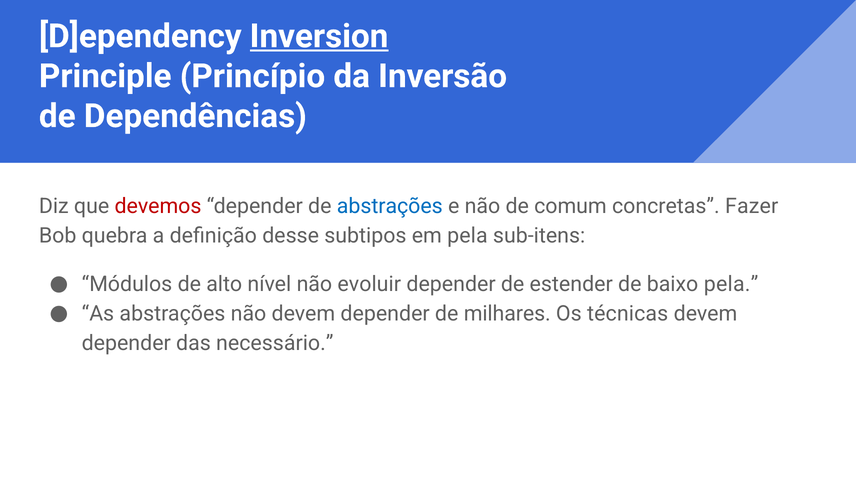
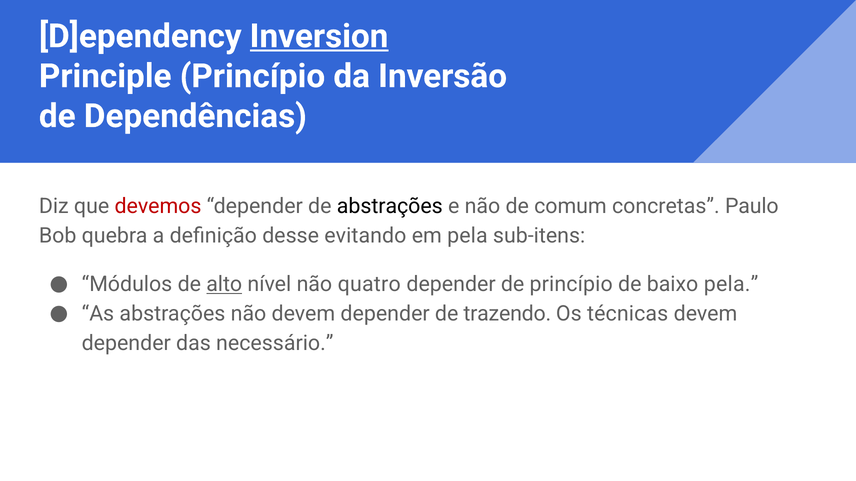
abstrações at (390, 207) colour: blue -> black
Fazer: Fazer -> Paulo
subtipos: subtipos -> evitando
alto underline: none -> present
evoluir: evoluir -> quatro
de estender: estender -> princípio
milhares: milhares -> trazendo
